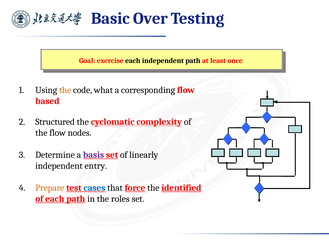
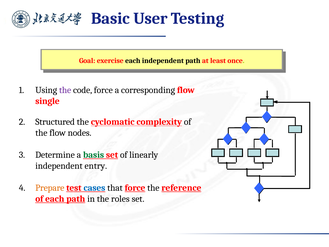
Over: Over -> User
the at (65, 90) colour: orange -> purple
code what: what -> force
based: based -> single
basis colour: purple -> green
identified: identified -> reference
